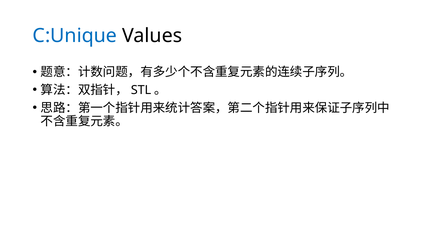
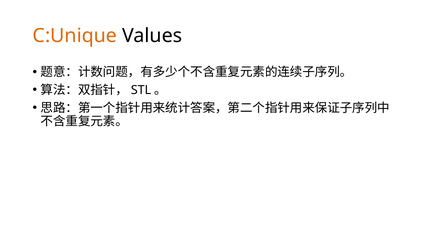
C:Unique colour: blue -> orange
